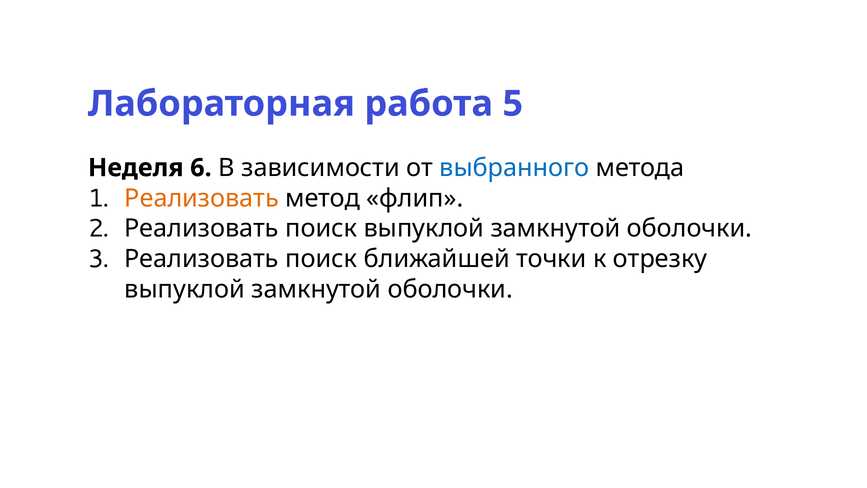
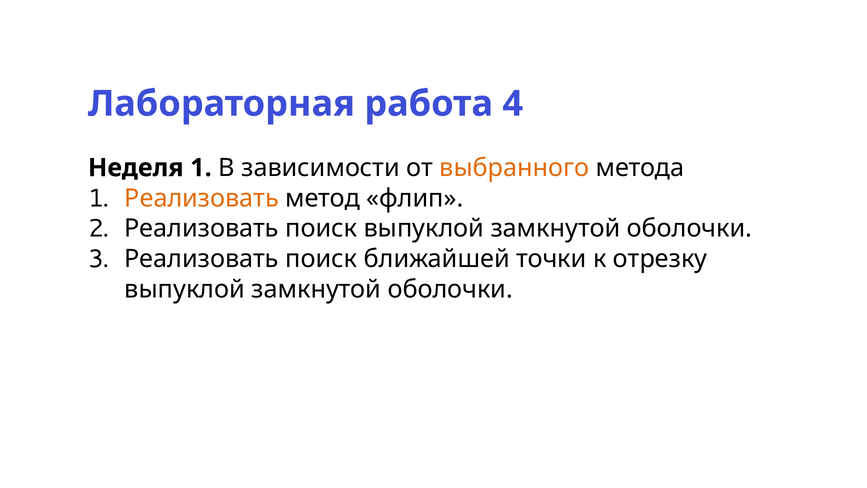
5: 5 -> 4
Неделя 6: 6 -> 1
выбранного colour: blue -> orange
